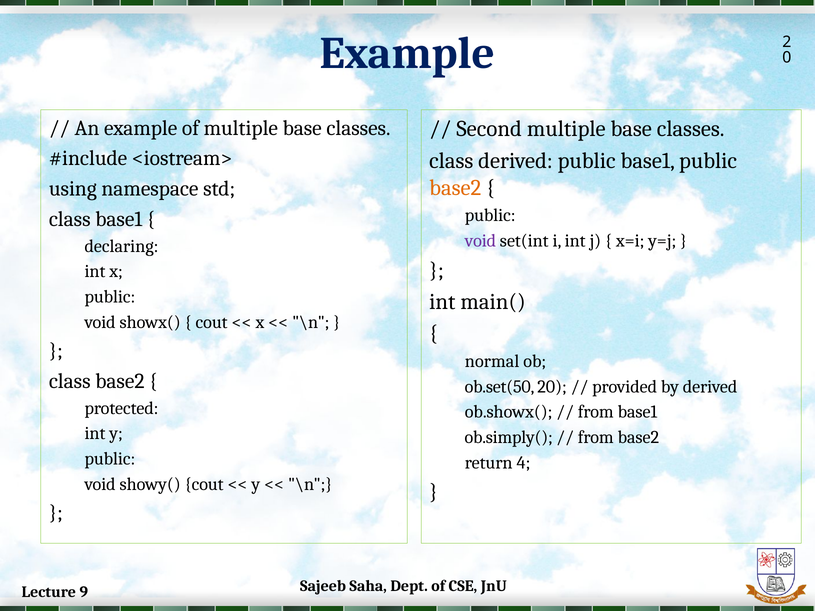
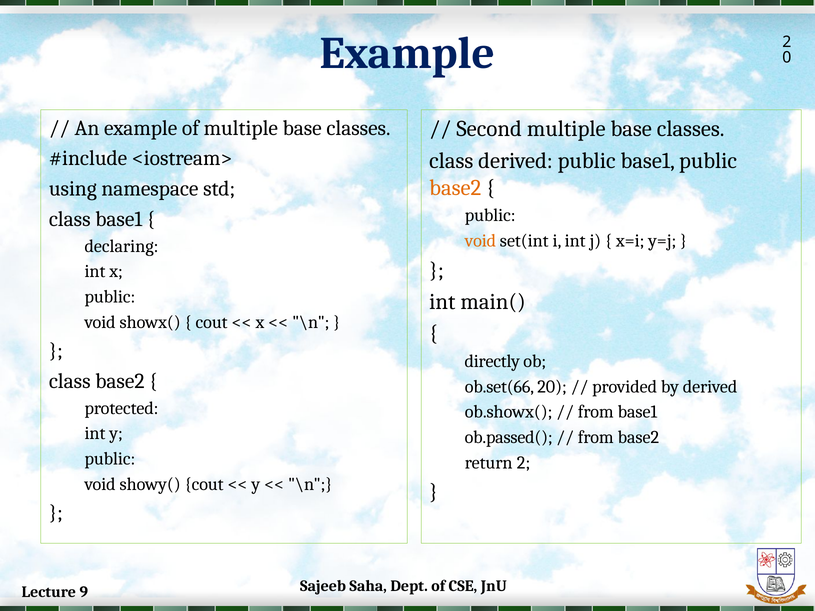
void at (480, 241) colour: purple -> orange
normal: normal -> directly
ob.set(50: ob.set(50 -> ob.set(66
ob.simply(: ob.simply( -> ob.passed(
return 4: 4 -> 2
